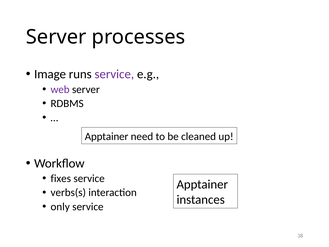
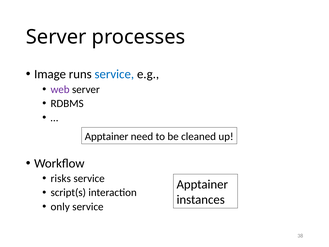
service at (114, 74) colour: purple -> blue
fixes: fixes -> risks
verbs(s: verbs(s -> script(s
